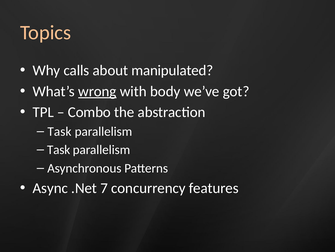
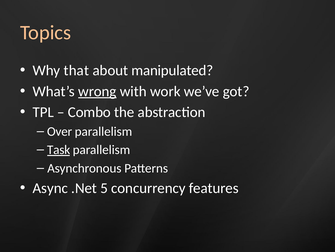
calls: calls -> that
body: body -> work
Task at (59, 131): Task -> Over
Task at (59, 149) underline: none -> present
7: 7 -> 5
